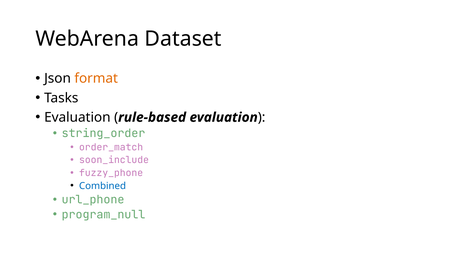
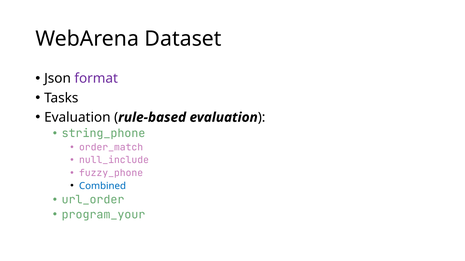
format colour: orange -> purple
string_order: string_order -> string_phone
soon_include: soon_include -> null_include
url_phone: url_phone -> url_order
program_null: program_null -> program_your
